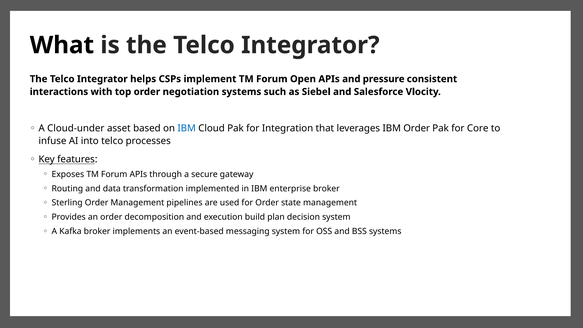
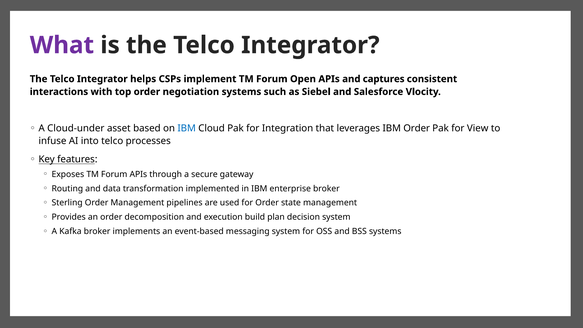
What colour: black -> purple
pressure: pressure -> captures
Core: Core -> View
